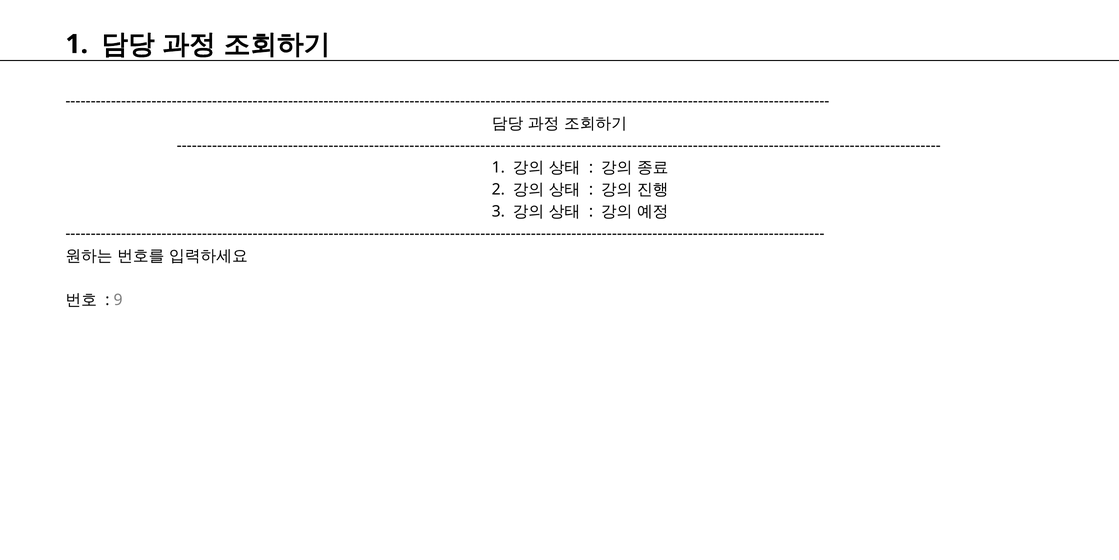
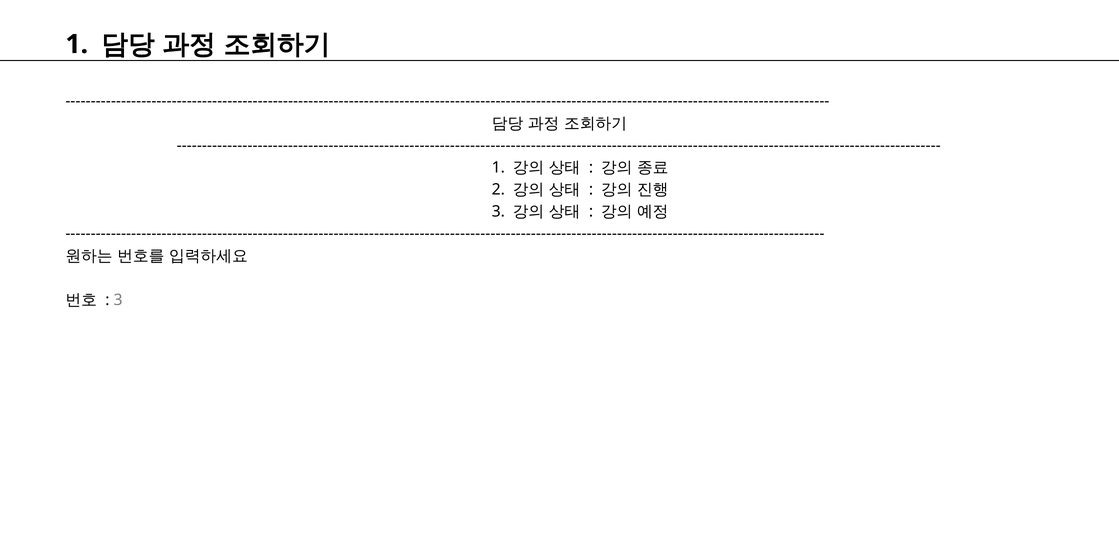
9 at (118, 300): 9 -> 3
